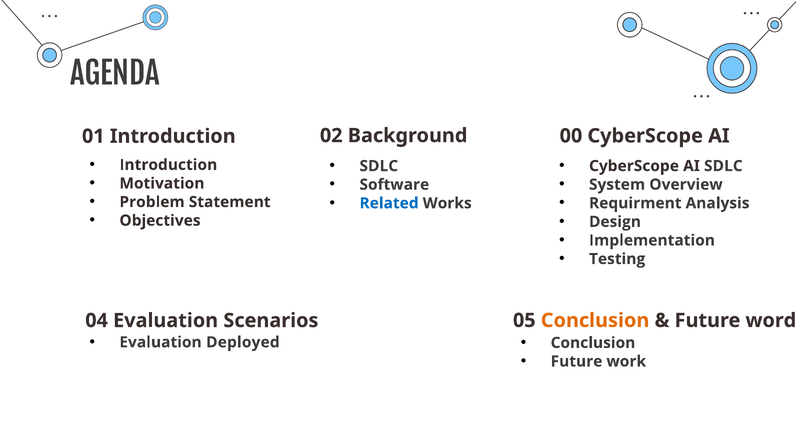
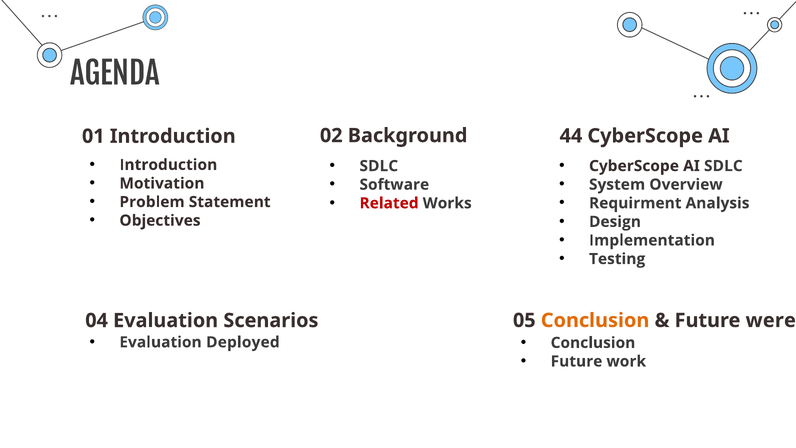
00: 00 -> 44
Related colour: blue -> red
word: word -> were
